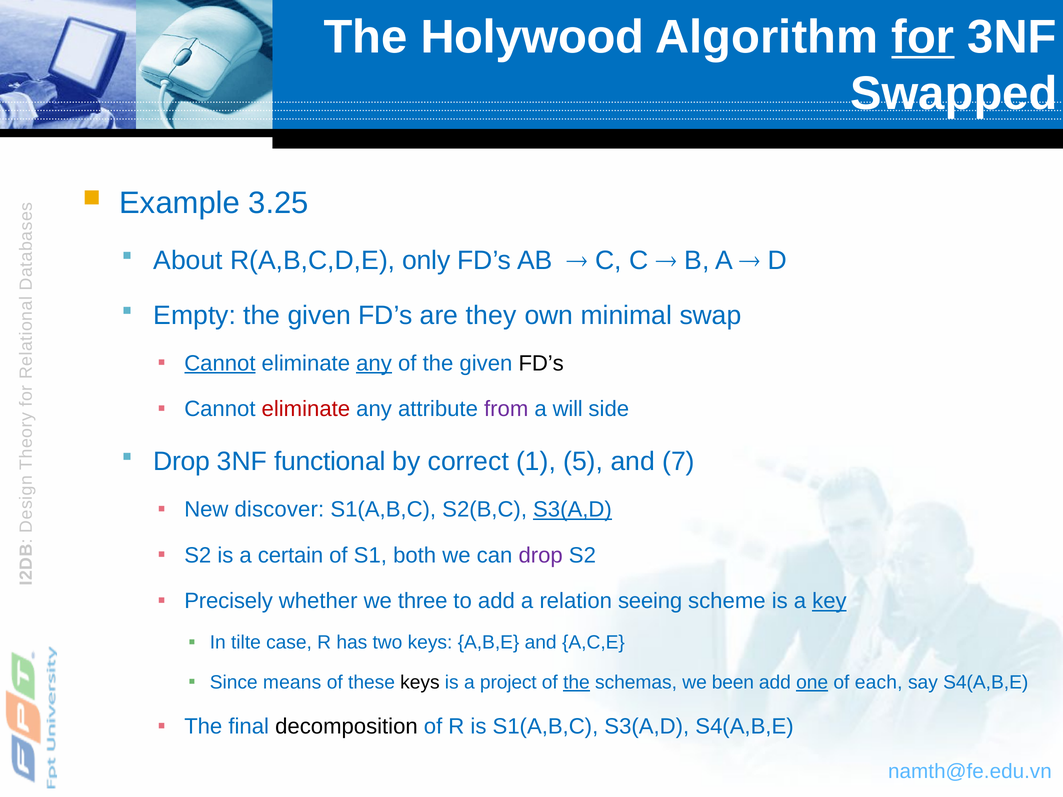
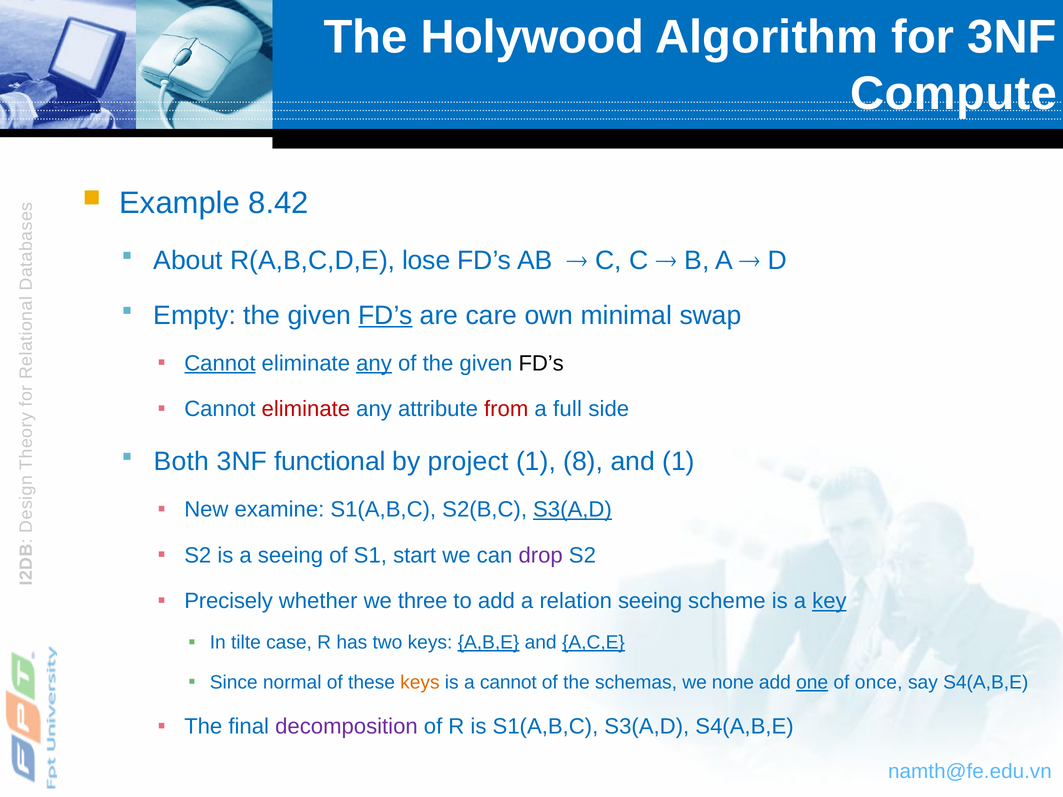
for underline: present -> none
Swapped: Swapped -> Compute
3.25: 3.25 -> 8.42
only: only -> lose
FD’s at (385, 315) underline: none -> present
they: they -> care
from colour: purple -> red
will: will -> full
Drop at (182, 462): Drop -> Both
correct: correct -> project
5: 5 -> 8
and 7: 7 -> 1
discover: discover -> examine
a certain: certain -> seeing
both: both -> start
A,B,E underline: none -> present
A,C,E underline: none -> present
means: means -> normal
keys at (420, 683) colour: black -> orange
a project: project -> cannot
the at (576, 683) underline: present -> none
been: been -> none
each: each -> once
decomposition colour: black -> purple
